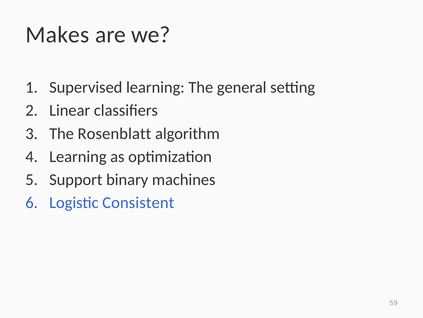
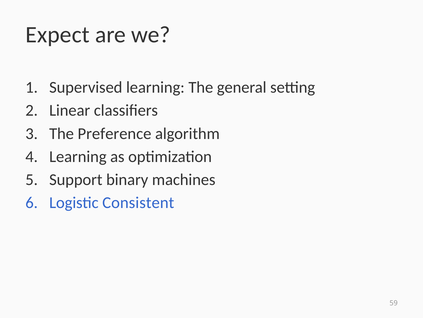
Makes: Makes -> Expect
Rosenblatt: Rosenblatt -> Preference
